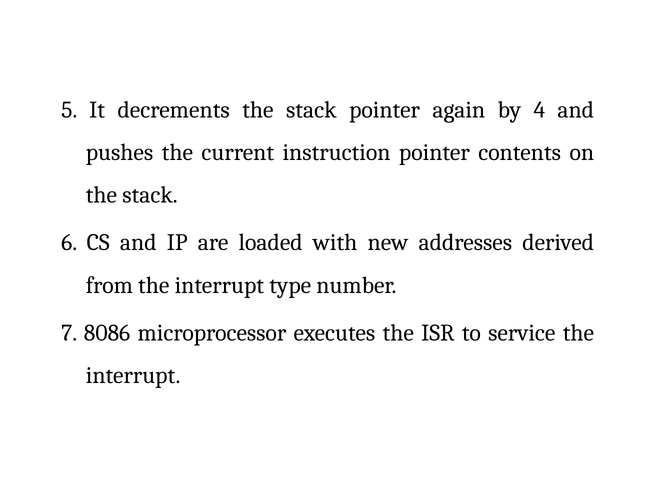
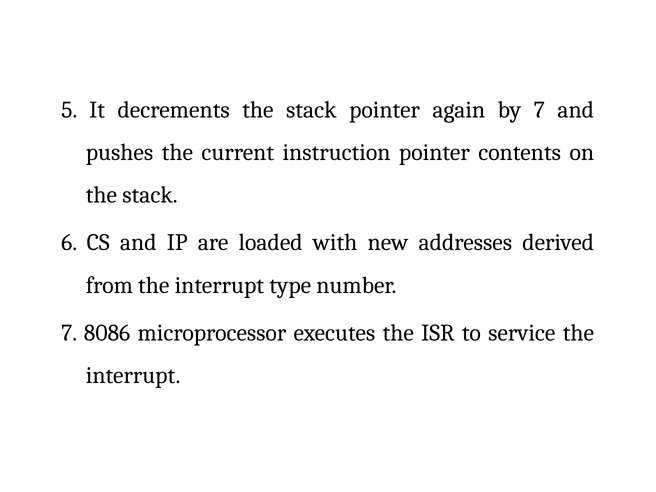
by 4: 4 -> 7
